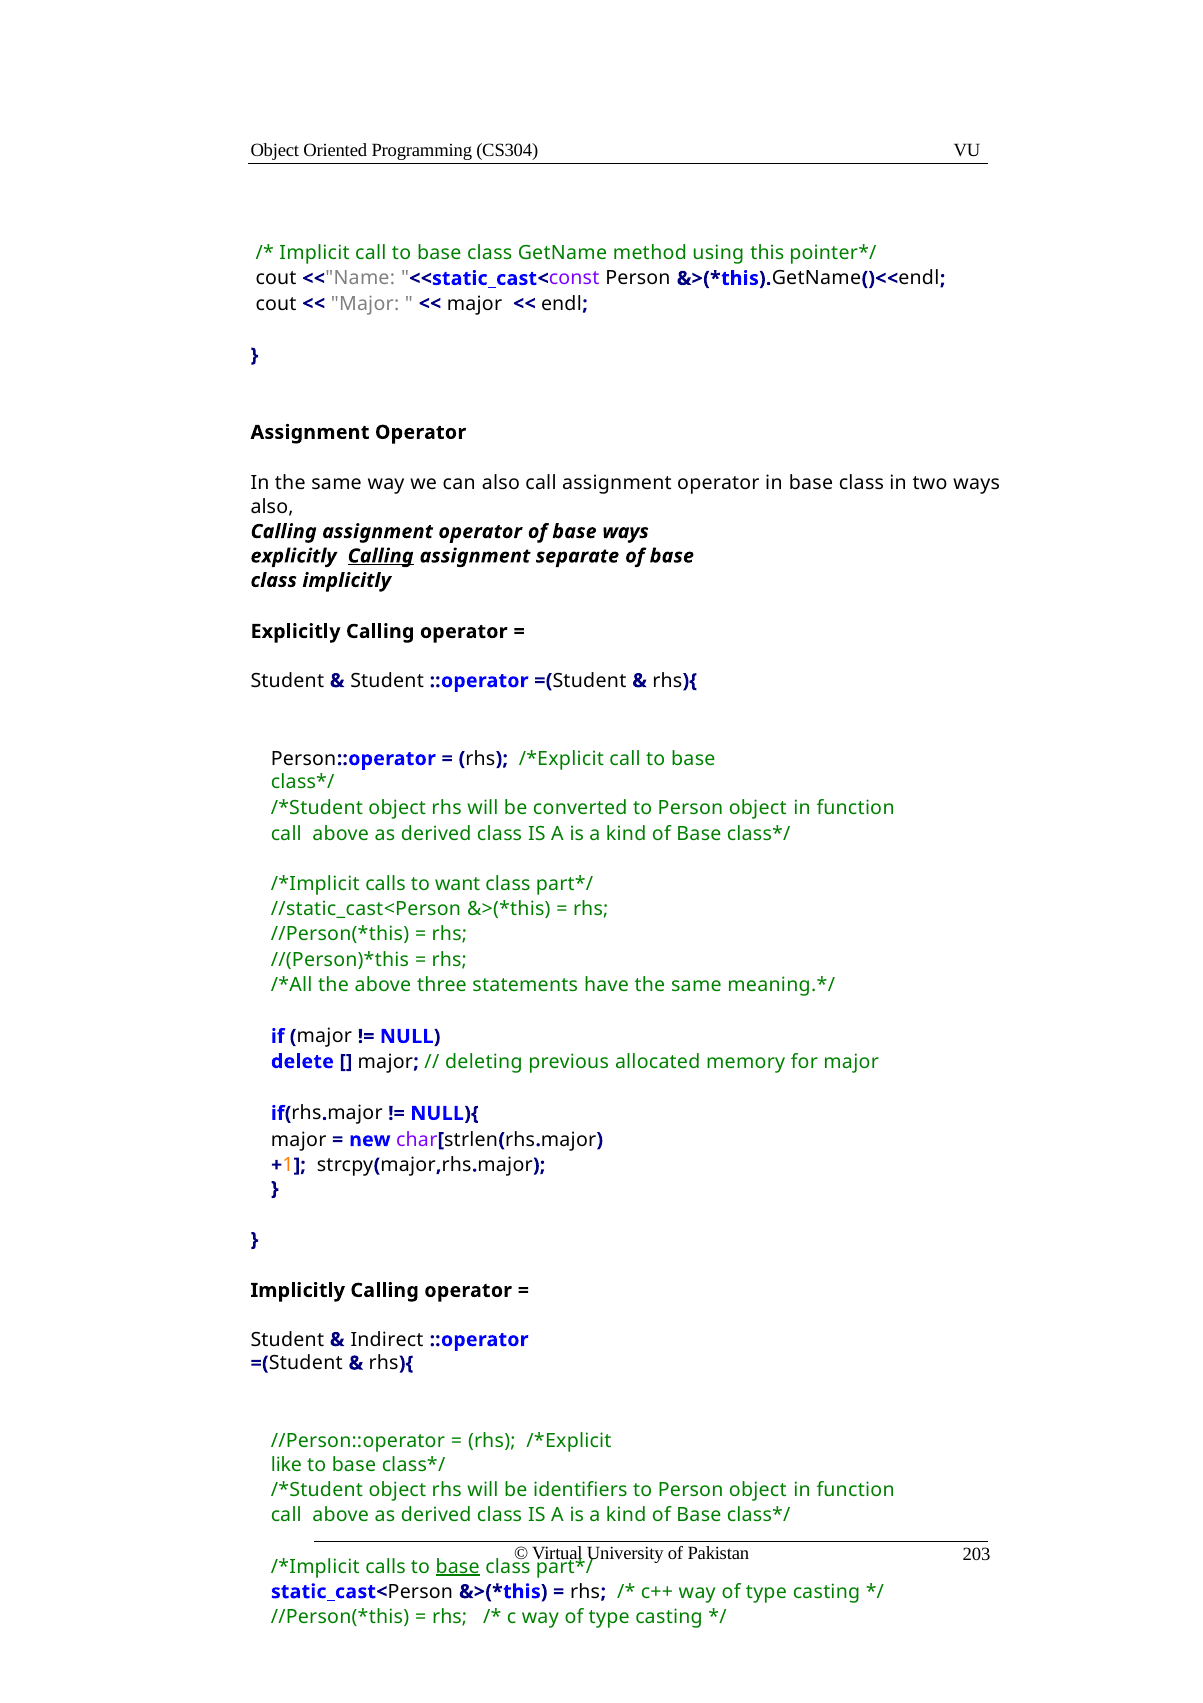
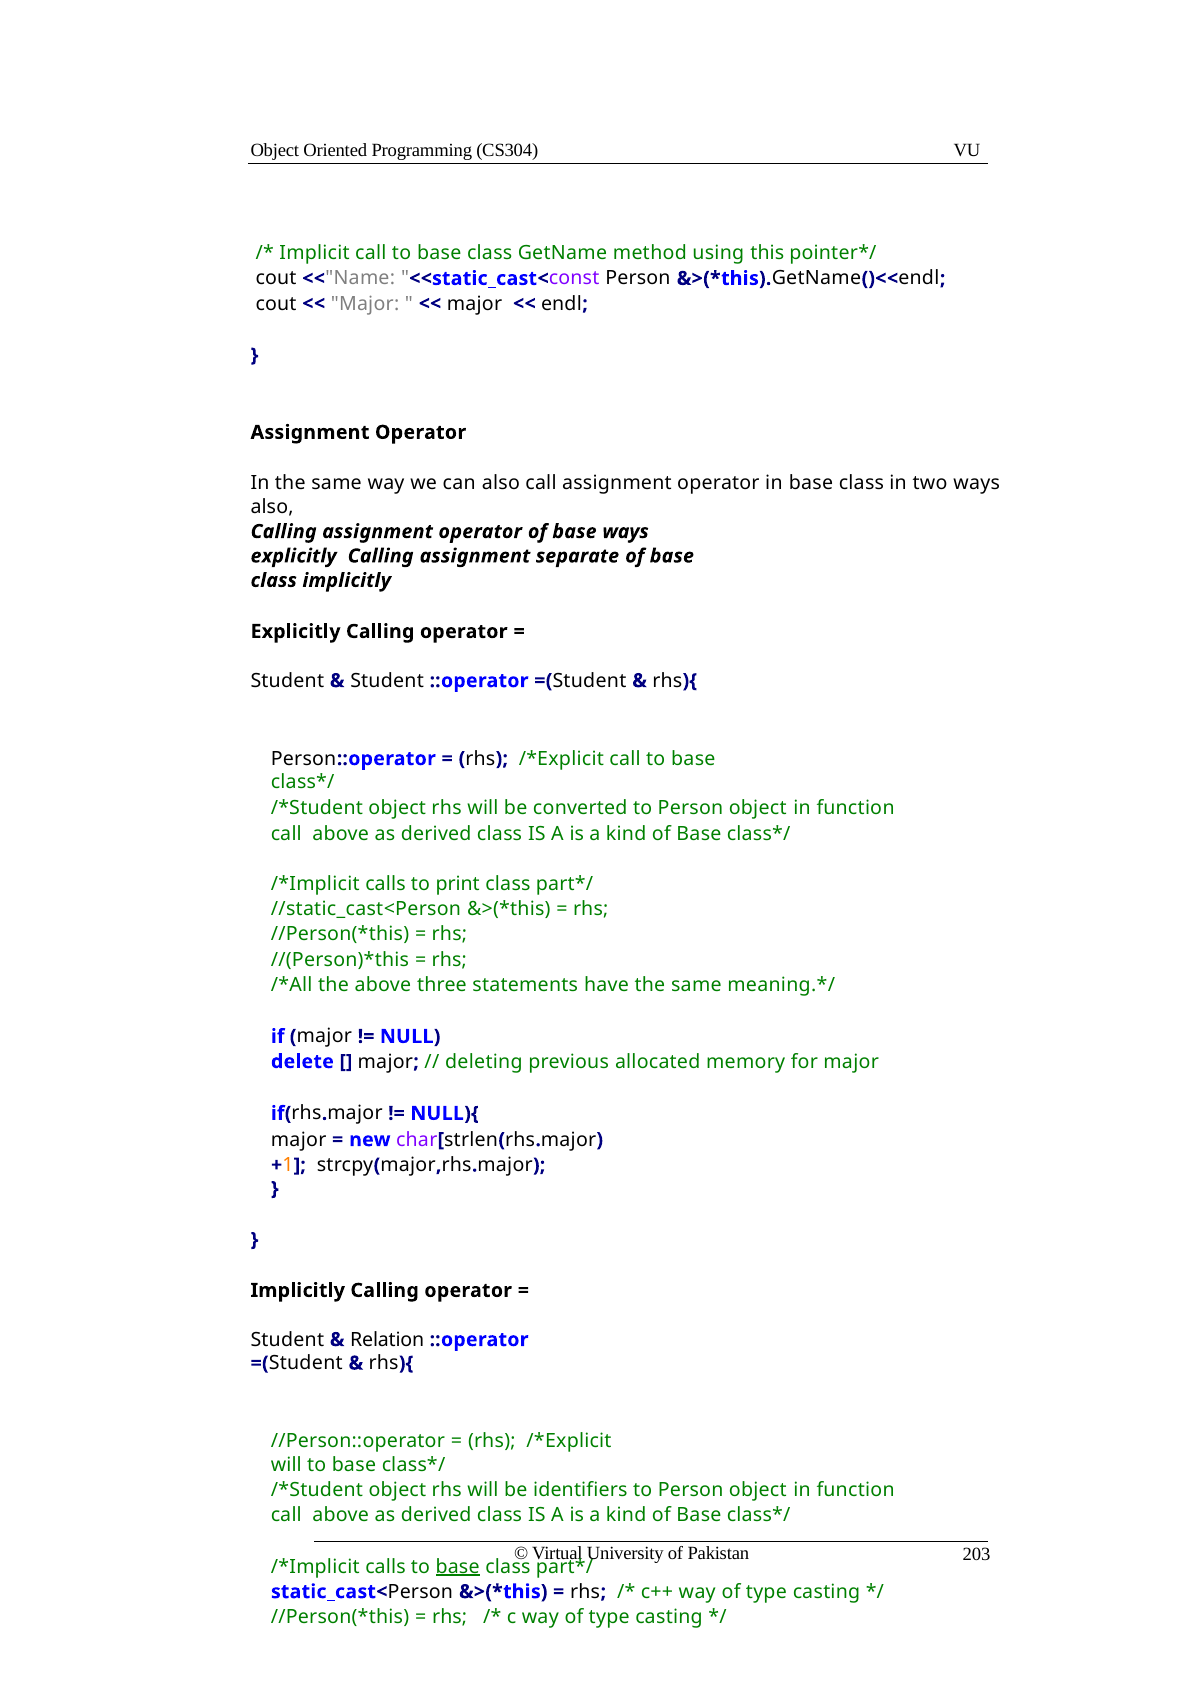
Calling at (381, 556) underline: present -> none
want: want -> print
Indirect: Indirect -> Relation
like at (286, 1464): like -> will
